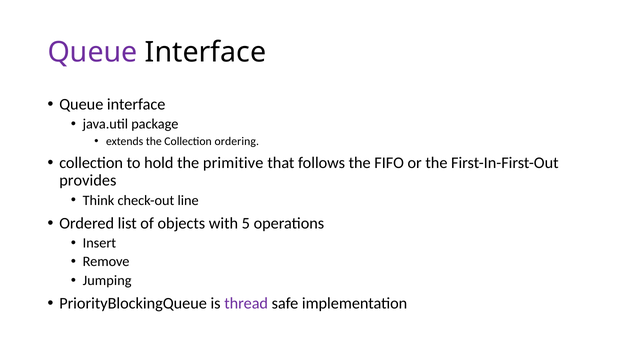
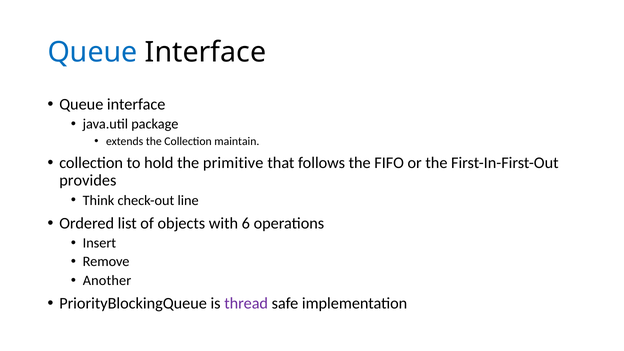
Queue at (93, 52) colour: purple -> blue
ordering: ordering -> maintain
5: 5 -> 6
Jumping: Jumping -> Another
